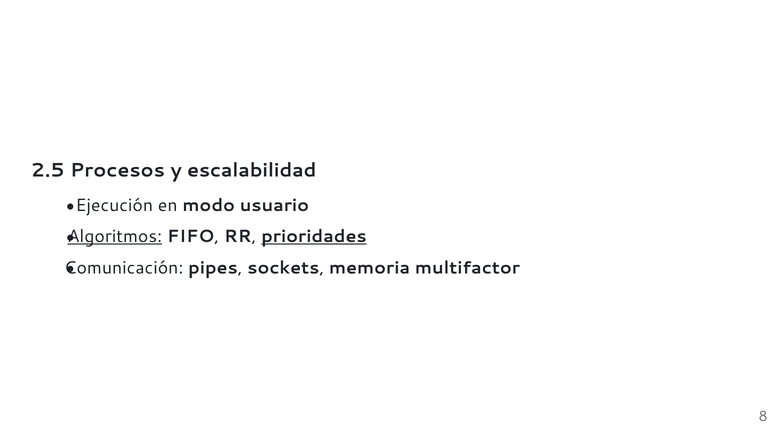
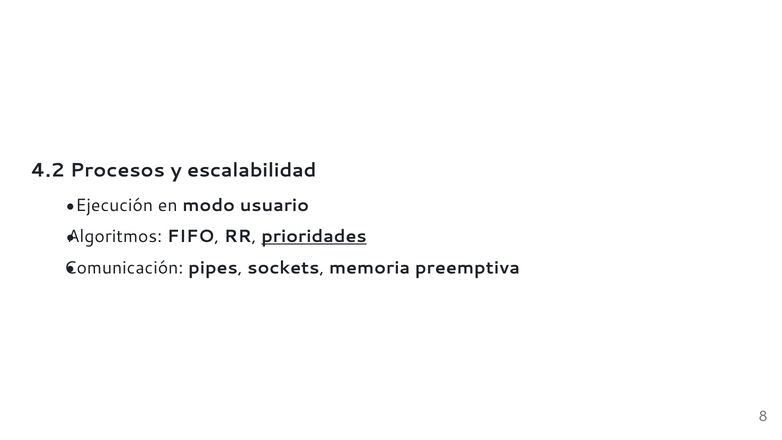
2.5: 2.5 -> 4.2
Algoritmos underline: present -> none
multifactor: multifactor -> preemptiva
